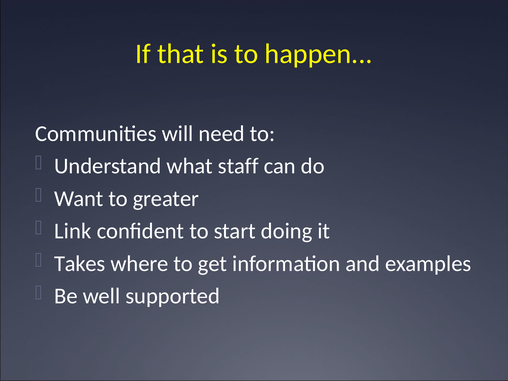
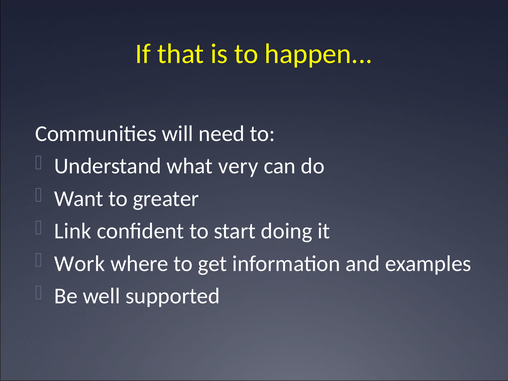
staff: staff -> very
Takes: Takes -> Work
